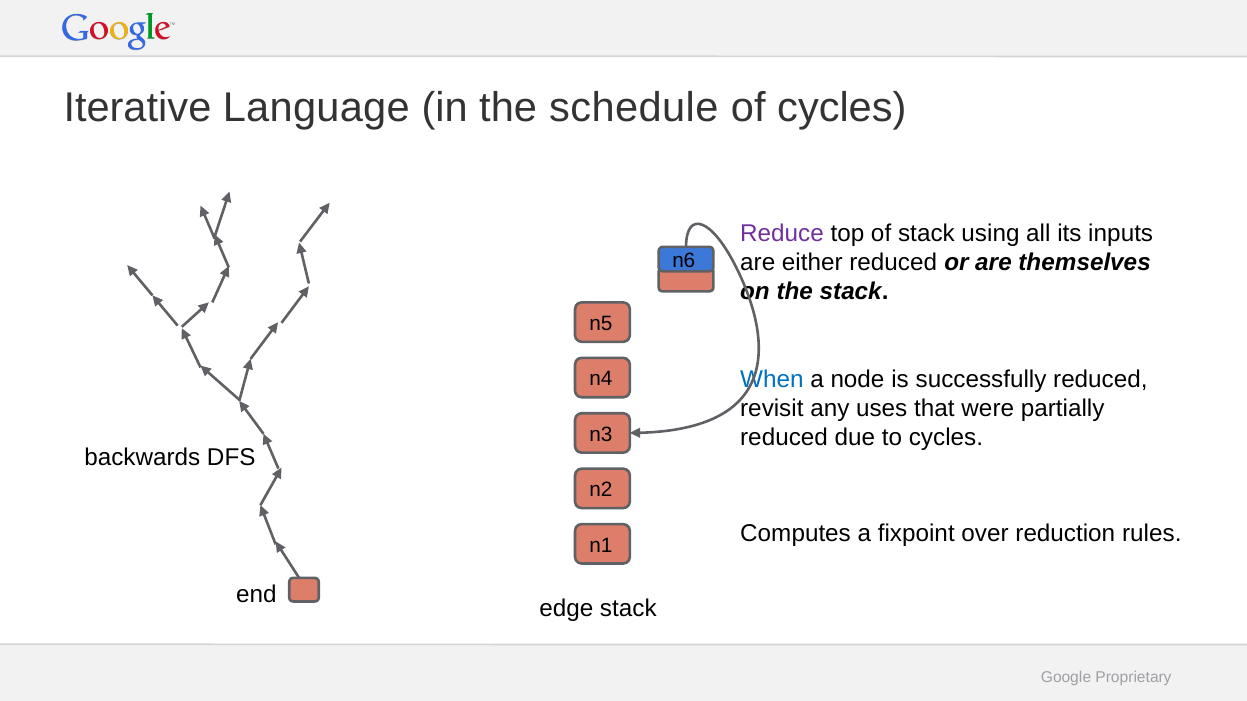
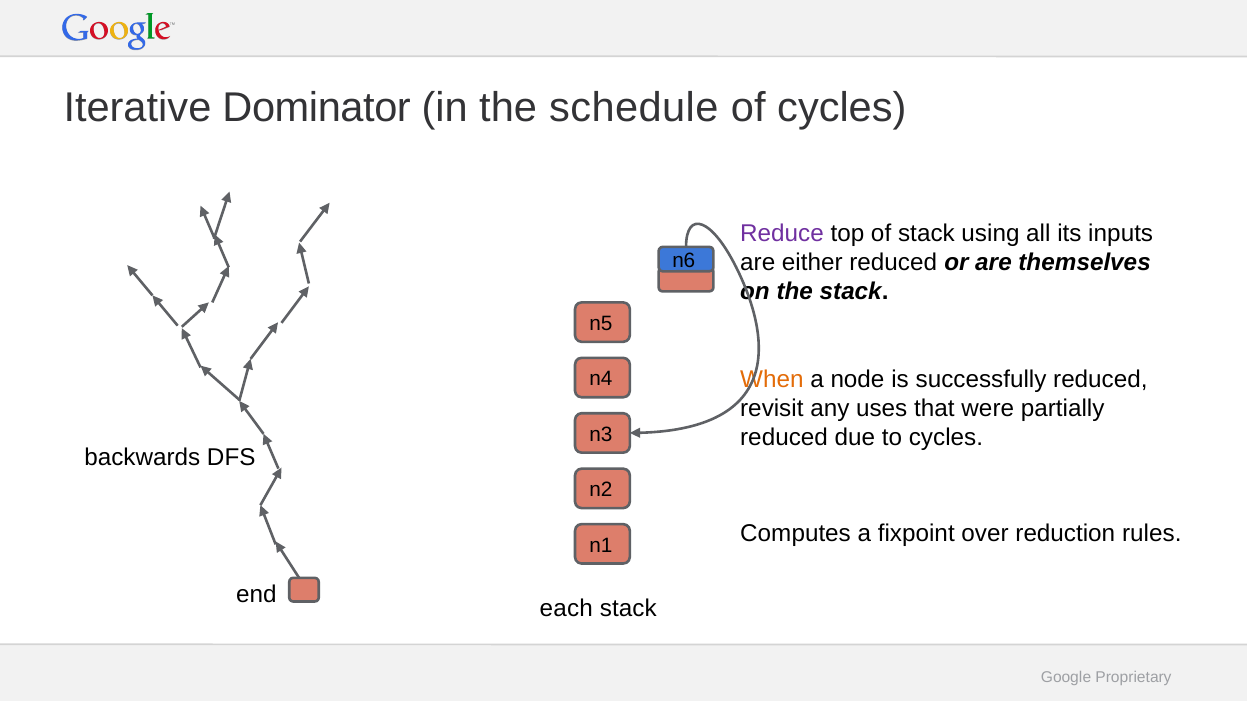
Language: Language -> Dominator
When colour: blue -> orange
edge: edge -> each
